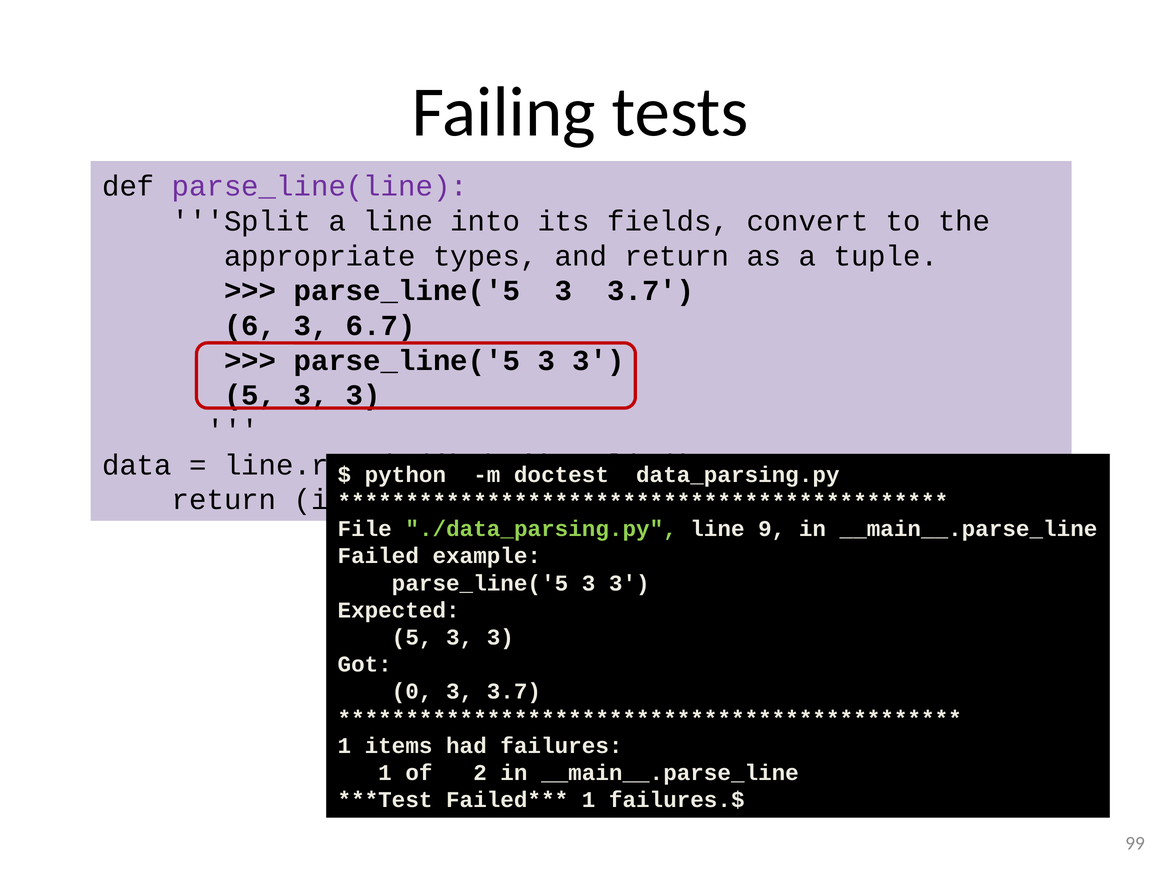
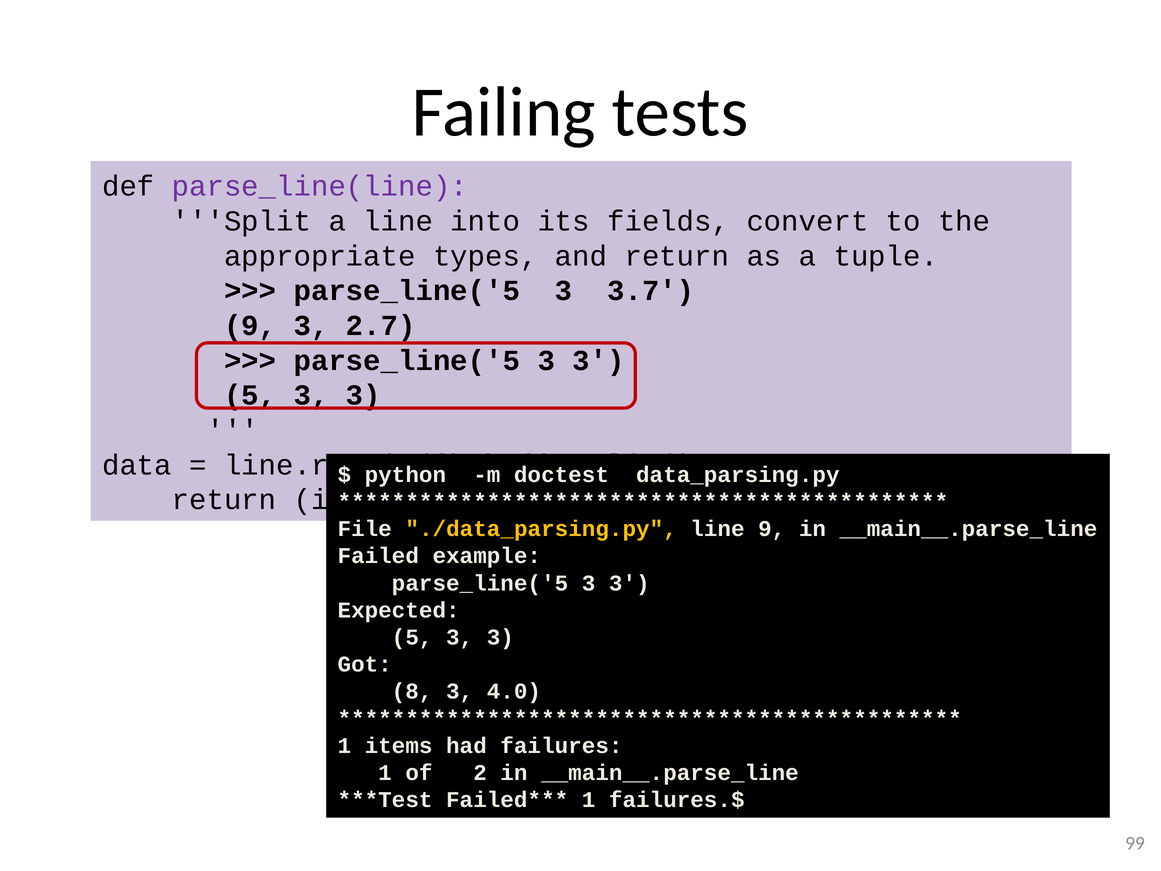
6 at (250, 326): 6 -> 9
6.7: 6.7 -> 2.7
./data_parsing.py colour: light green -> yellow
0: 0 -> 8
3.7 at (514, 691): 3.7 -> 4.0
